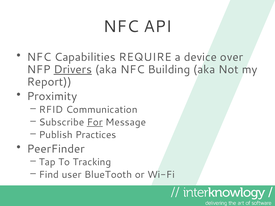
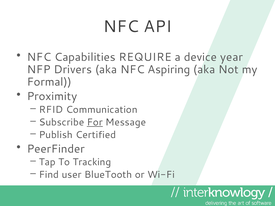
over: over -> year
Drivers underline: present -> none
Building: Building -> Aspiring
Report: Report -> Formal
Practices: Practices -> Certified
